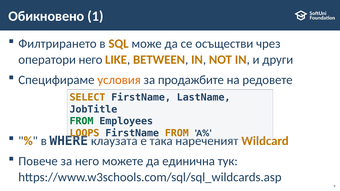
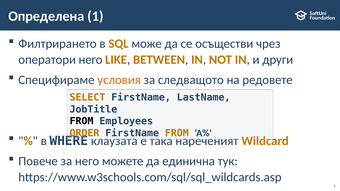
Обикновено: Обикновено -> Определена
продажбите: продажбите -> следващото
FROM at (82, 121) colour: green -> black
LOOPS: LOOPS -> ORDER
